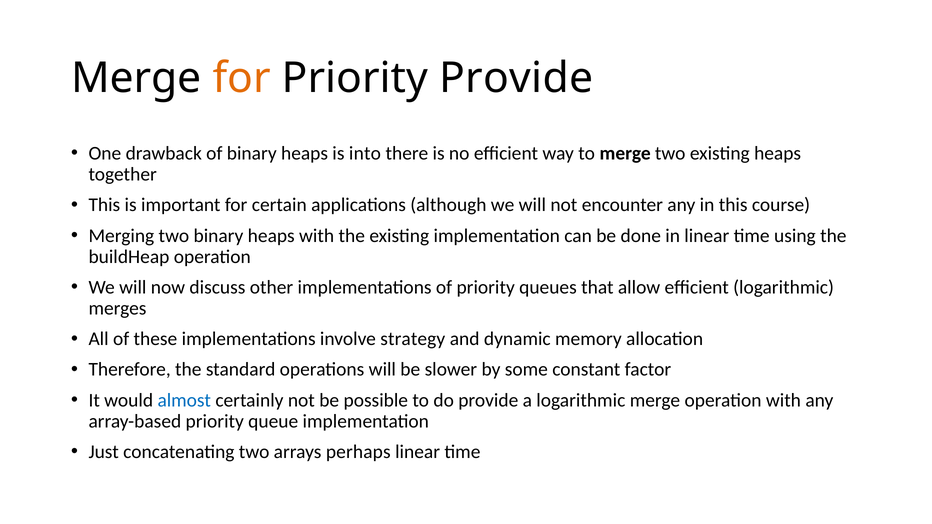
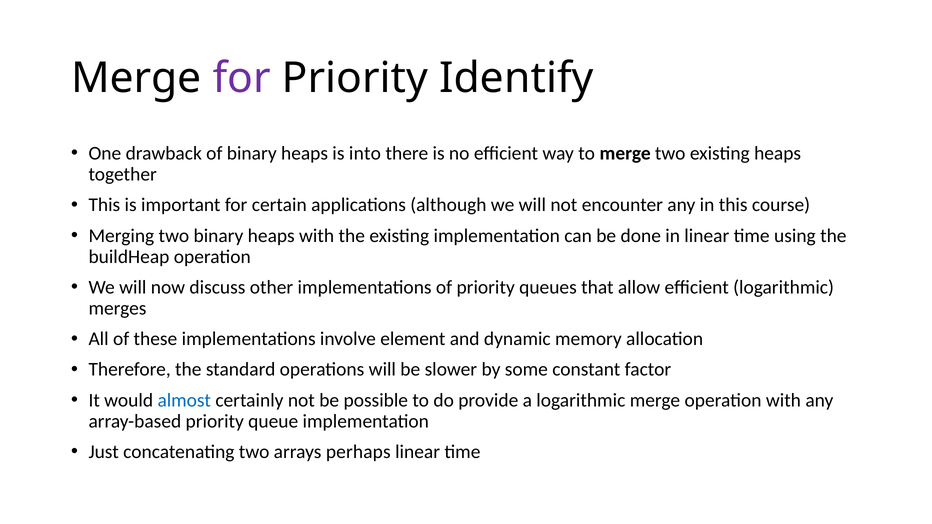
for at (242, 78) colour: orange -> purple
Priority Provide: Provide -> Identify
strategy: strategy -> element
